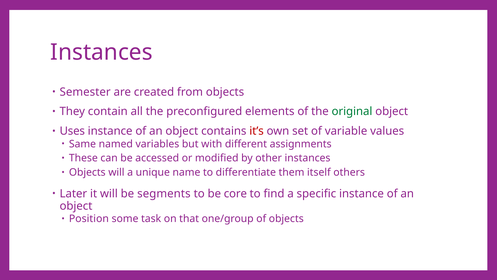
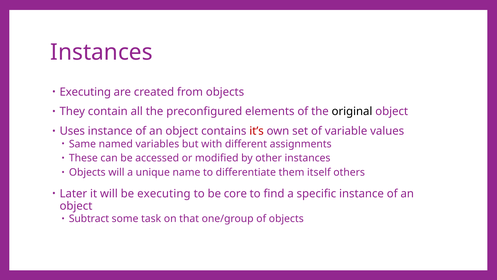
Semester at (85, 92): Semester -> Executing
original colour: green -> black
be segments: segments -> executing
Position: Position -> Subtract
